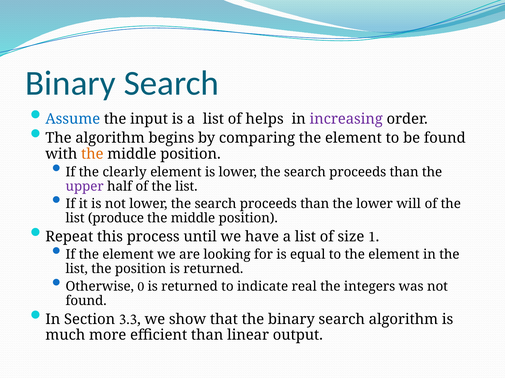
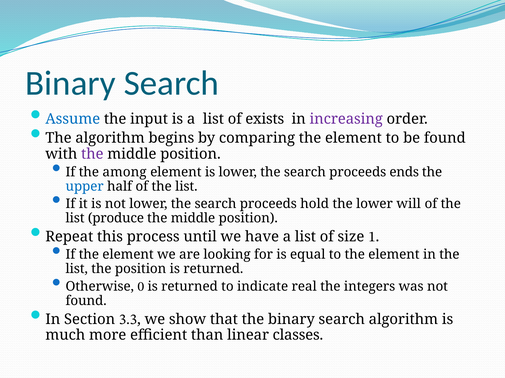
helps: helps -> exists
the at (92, 154) colour: orange -> purple
clearly: clearly -> among
than at (404, 172): than -> ends
upper colour: purple -> blue
than at (315, 204): than -> hold
output: output -> classes
